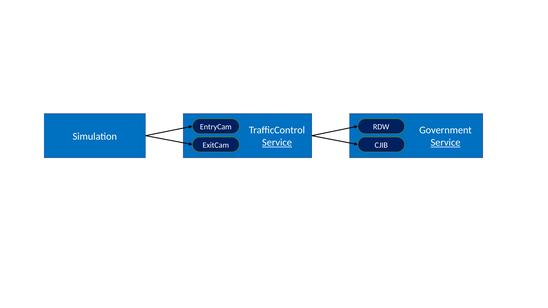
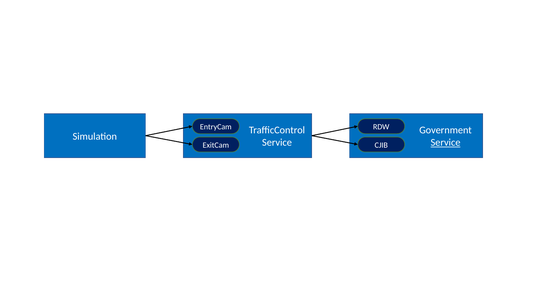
Service at (277, 143) underline: present -> none
